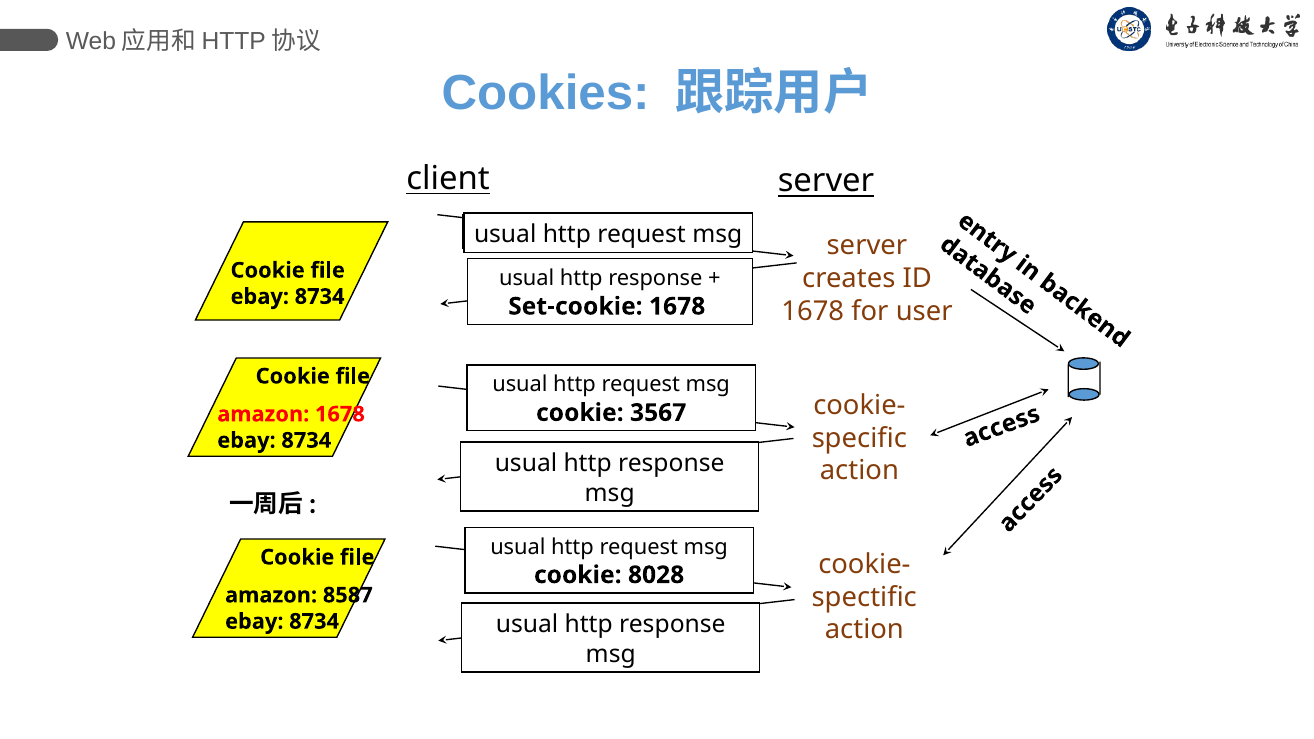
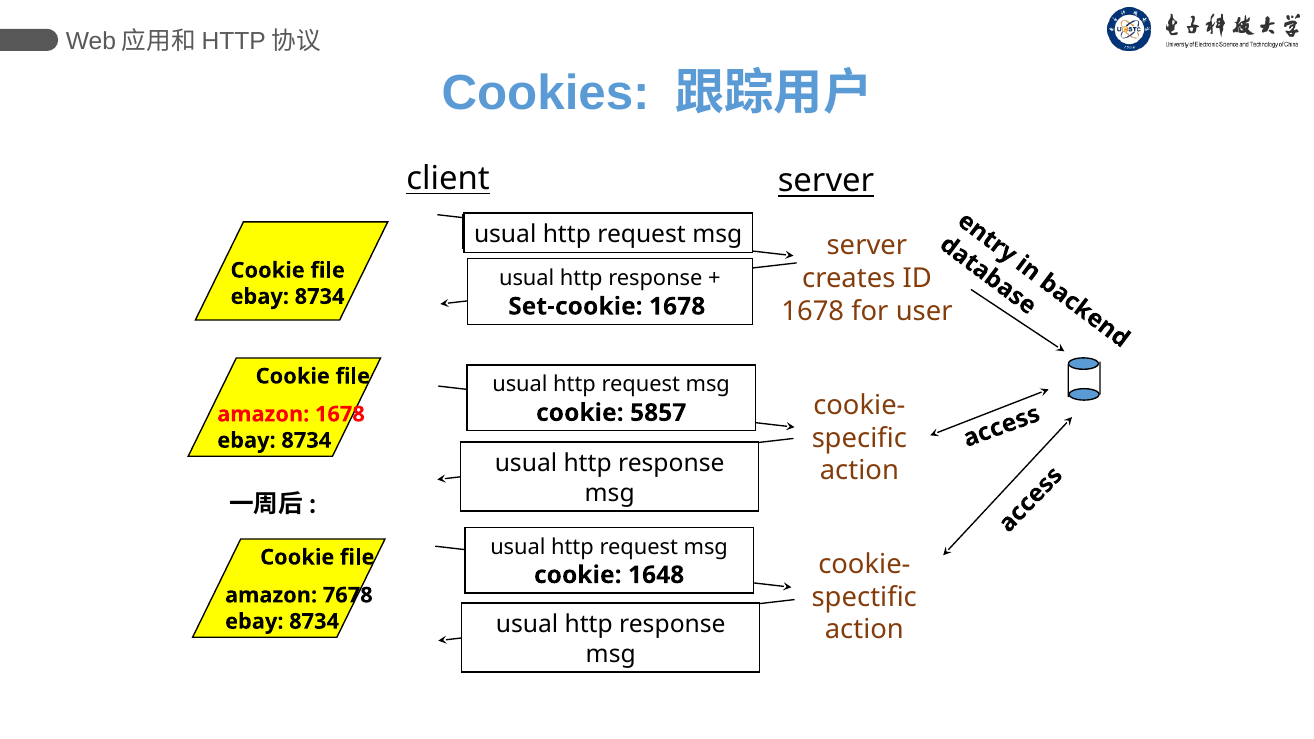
3567: 3567 -> 5857
8028: 8028 -> 1648
8587: 8587 -> 7678
